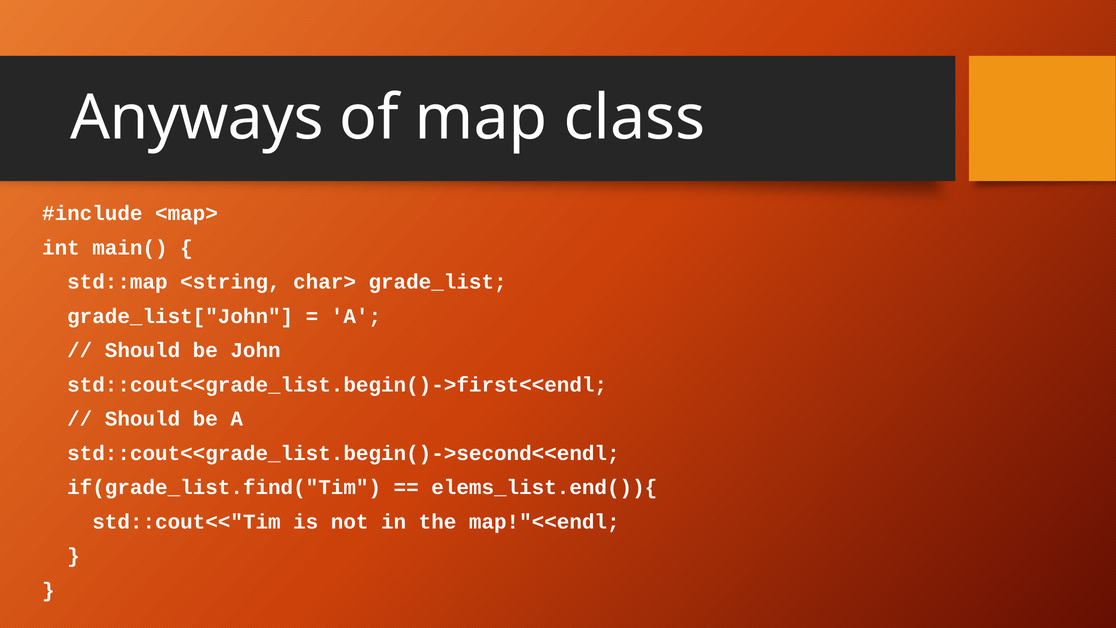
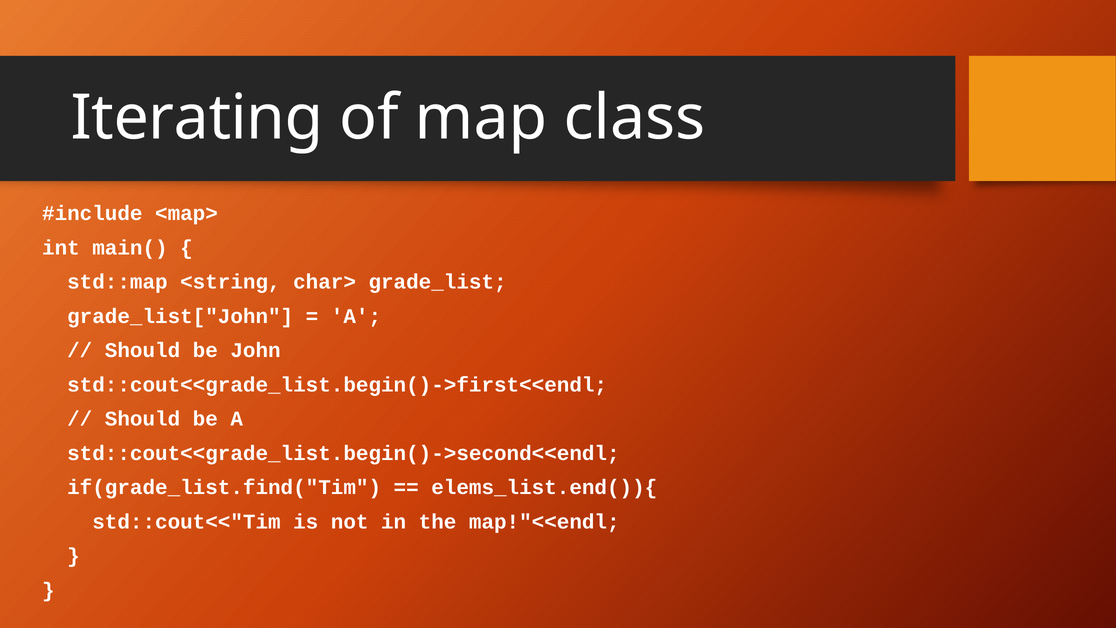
Anyways: Anyways -> Iterating
